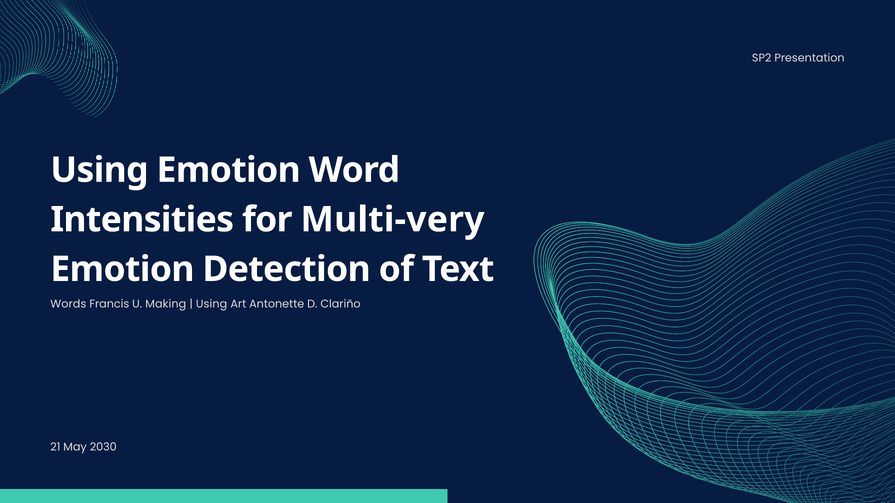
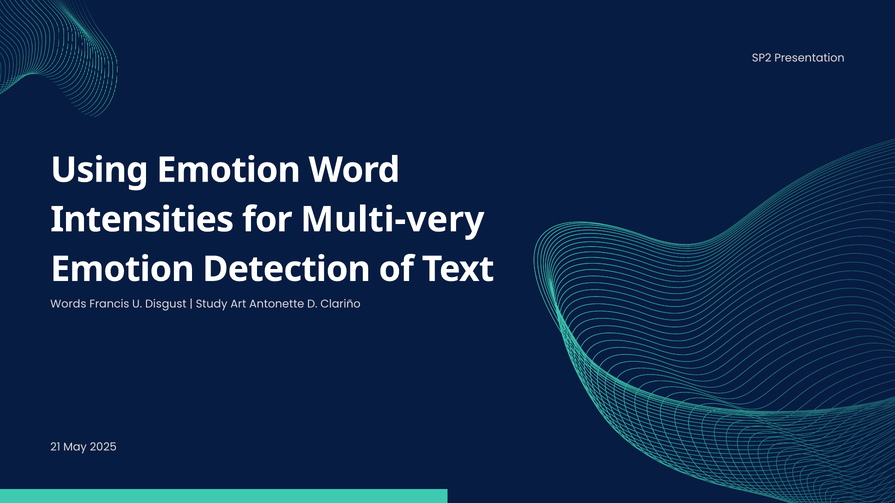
Making: Making -> Disgust
Using at (212, 304): Using -> Study
2030: 2030 -> 2025
